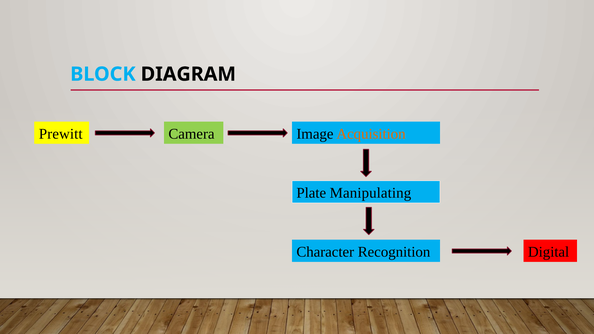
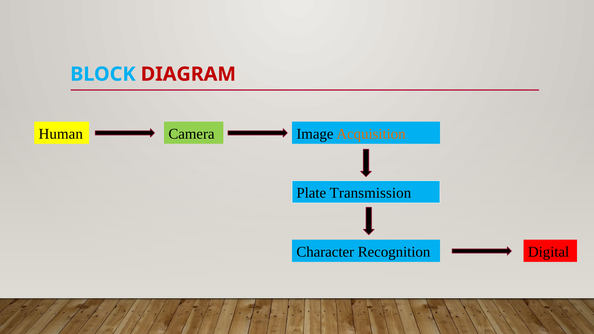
DIAGRAM colour: black -> red
Prewitt: Prewitt -> Human
Manipulating: Manipulating -> Transmission
